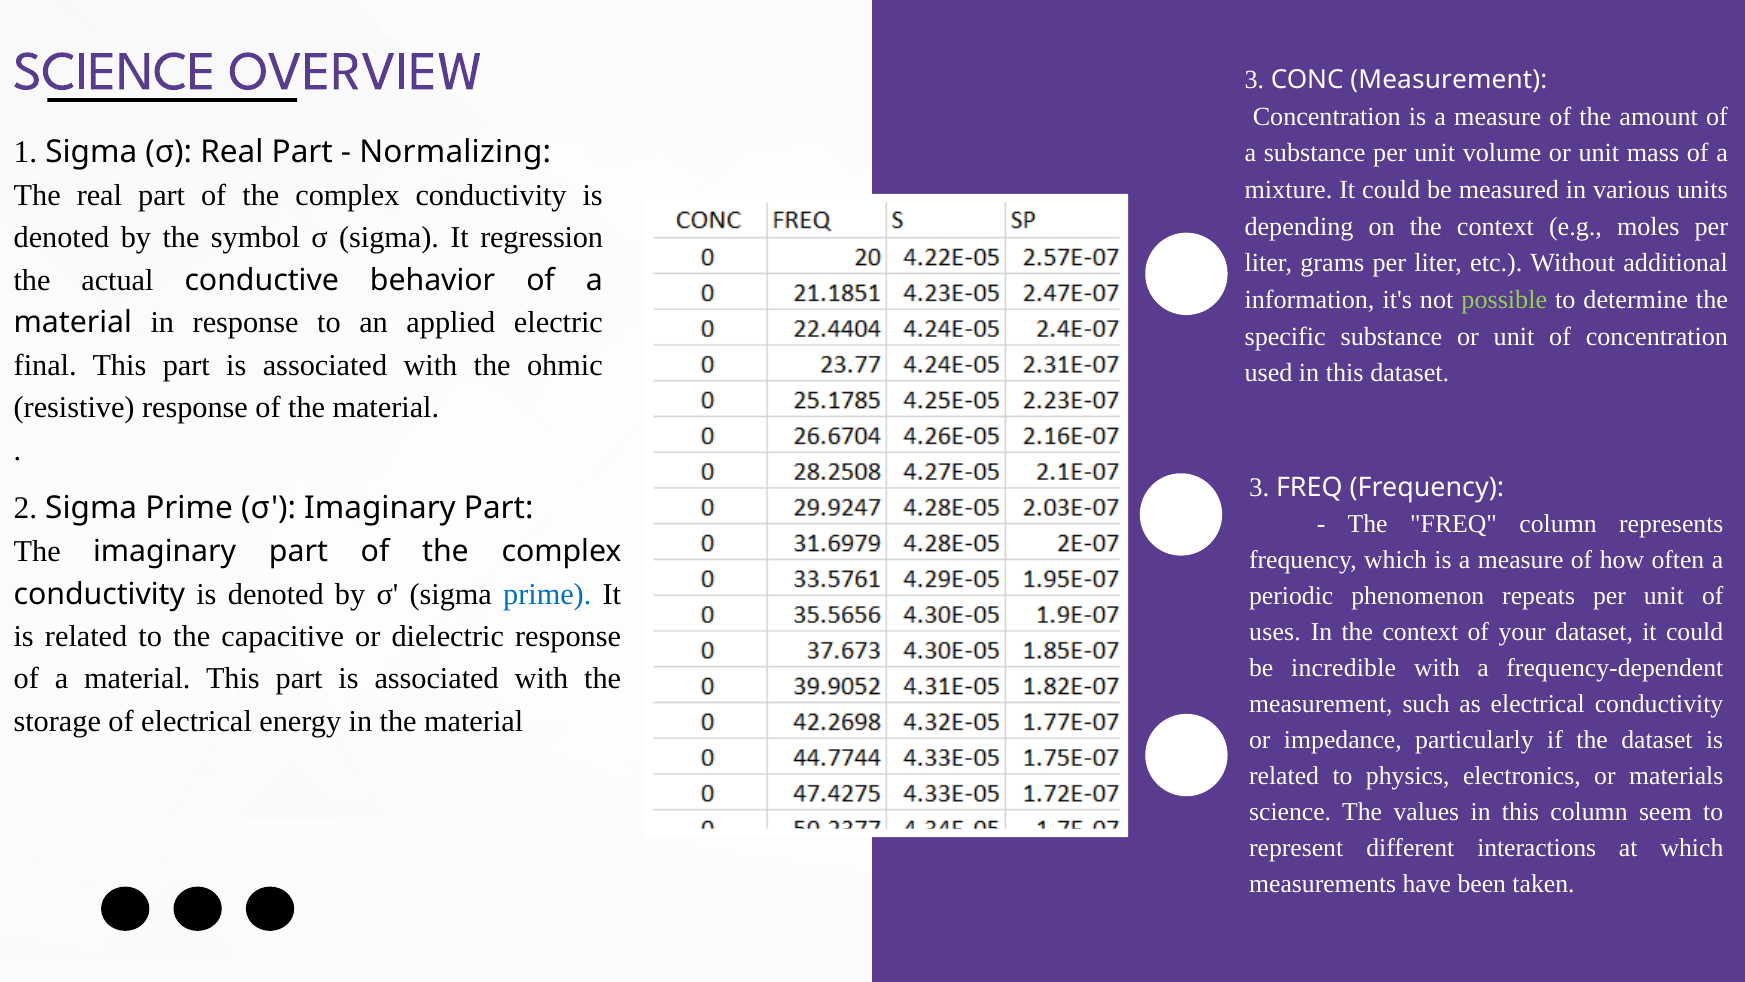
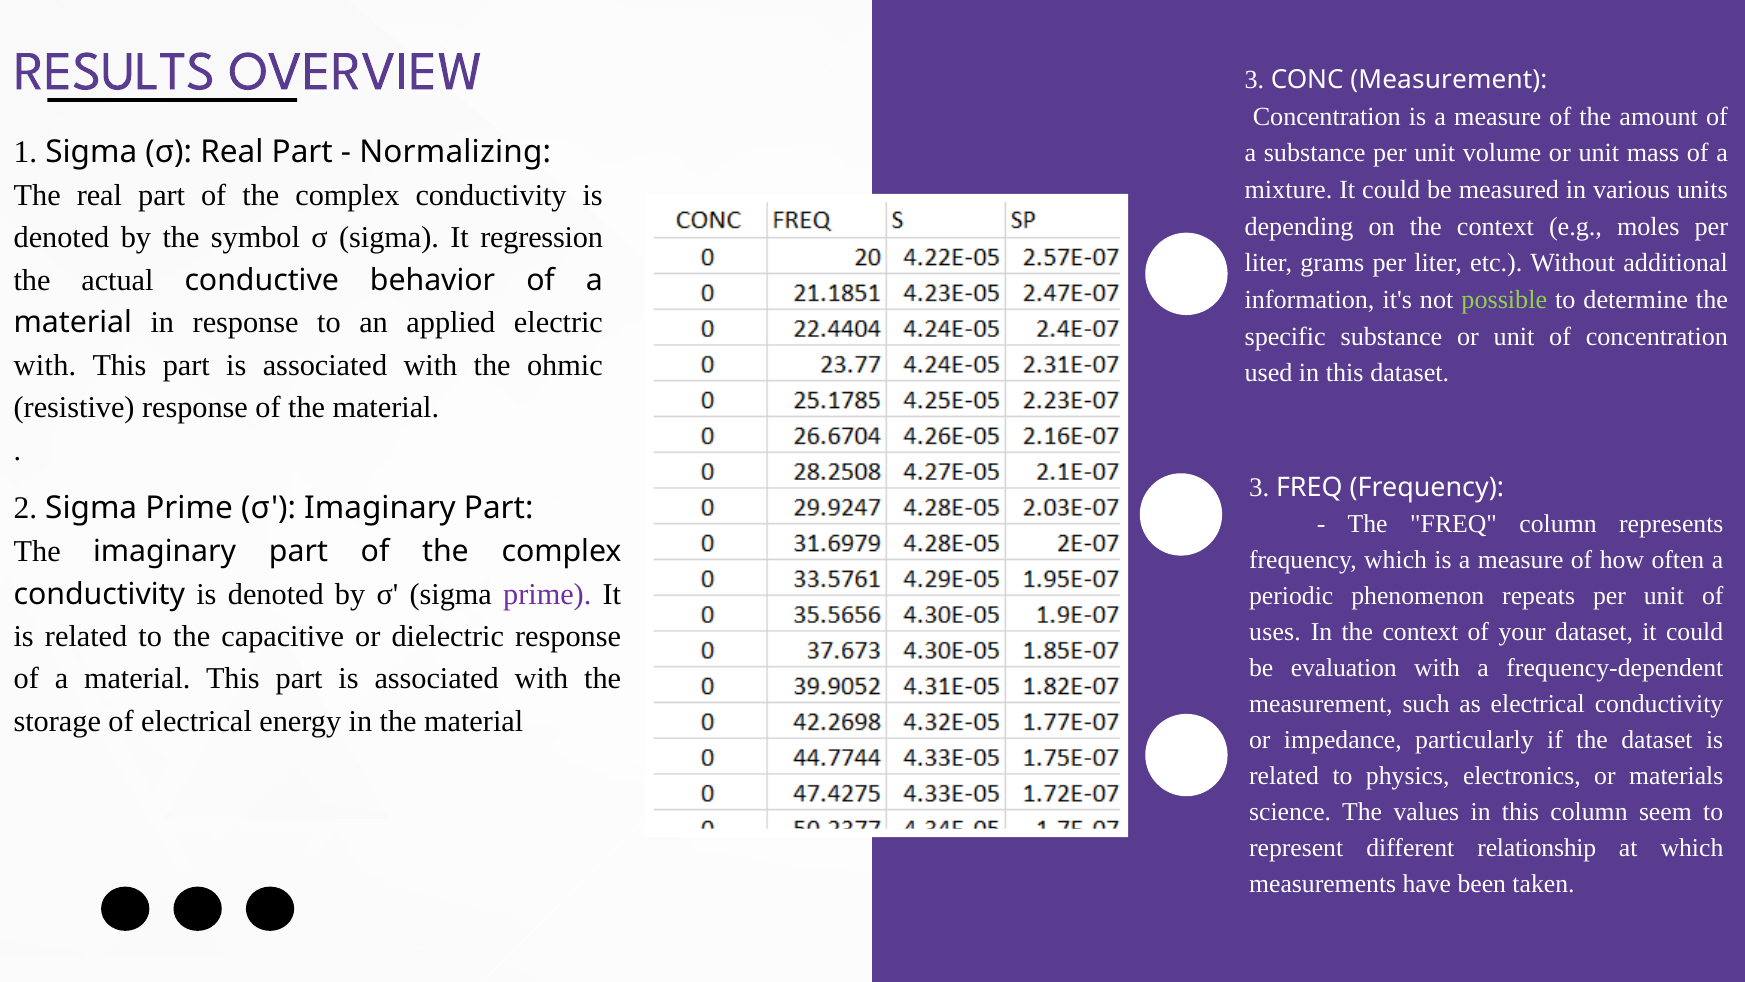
SCIENCE at (114, 71): SCIENCE -> RESULTS
final at (45, 365): final -> with
prime at (547, 594) colour: blue -> purple
incredible: incredible -> evaluation
interactions: interactions -> relationship
